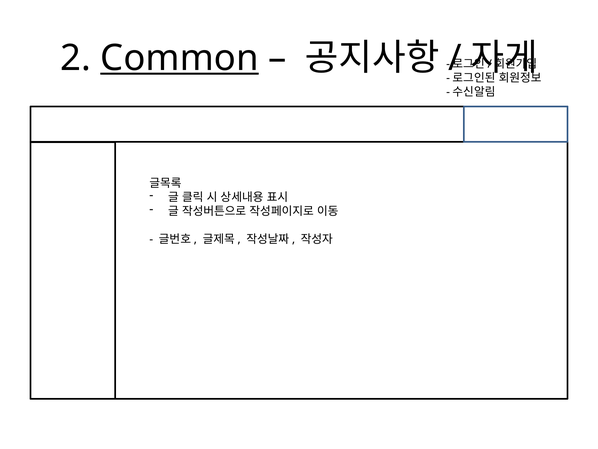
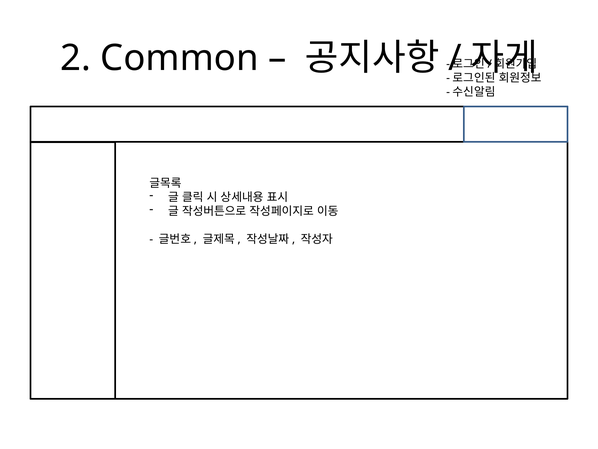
Common underline: present -> none
